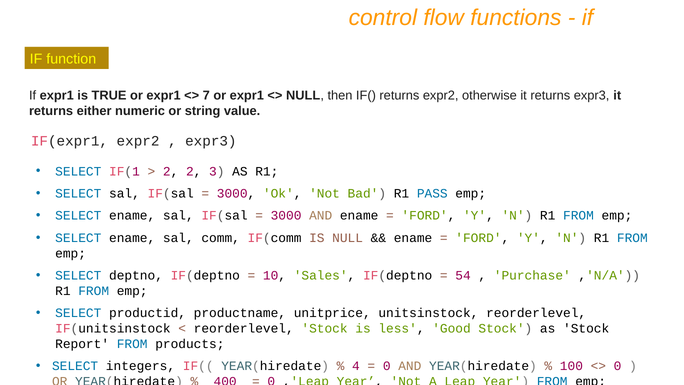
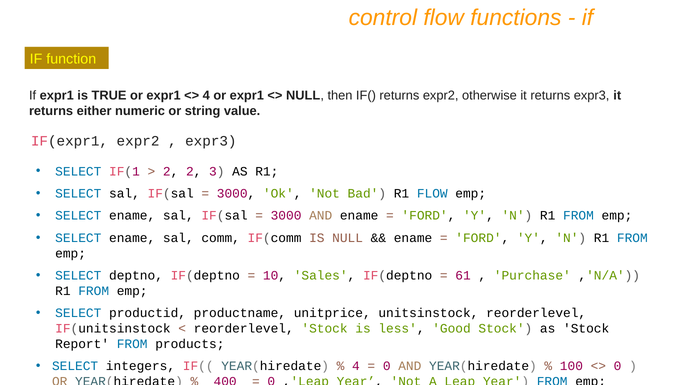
7 at (206, 96): 7 -> 4
R1 PASS: PASS -> FLOW
54: 54 -> 61
